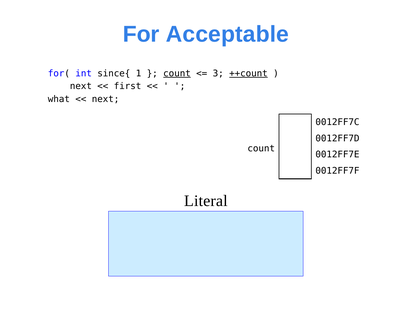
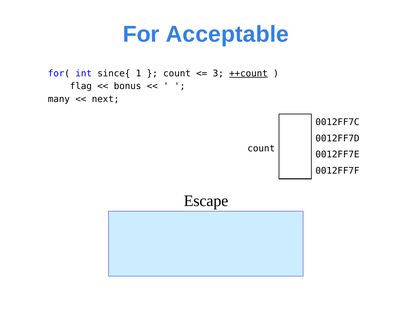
count at (177, 73) underline: present -> none
next at (81, 86): next -> flag
first: first -> bonus
what: what -> many
Literal: Literal -> Escape
